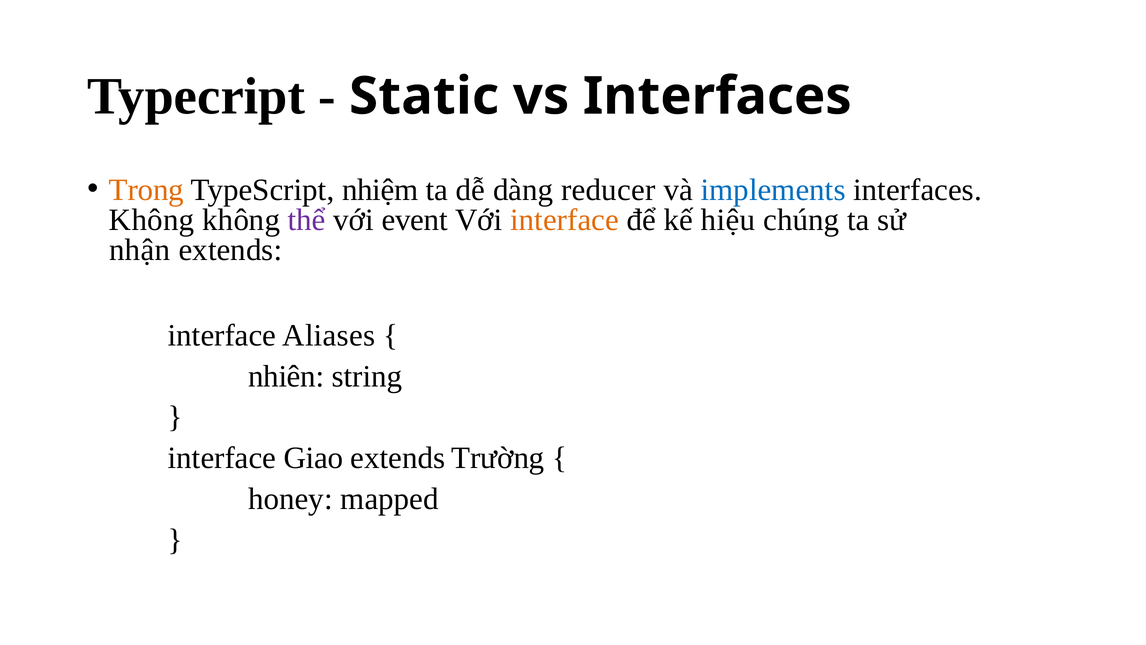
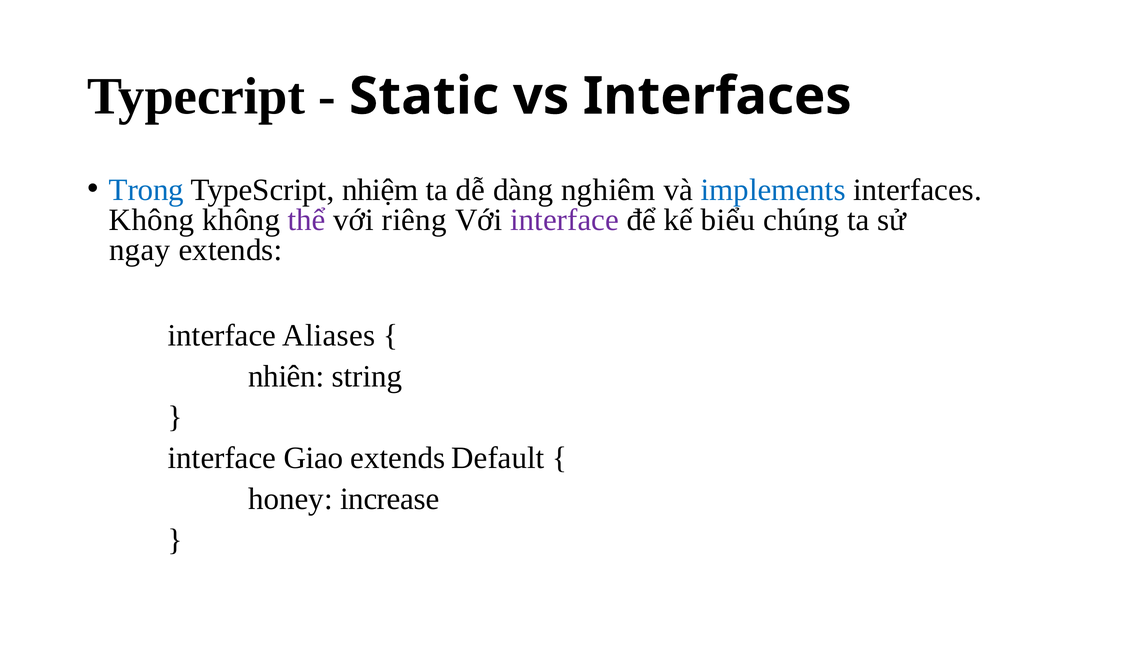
Trong colour: orange -> blue
reducer: reducer -> nghiêm
event: event -> riêng
interface at (565, 220) colour: orange -> purple
hiệu: hiệu -> biểu
nhận: nhận -> ngay
Trường: Trường -> Default
mapped: mapped -> increase
